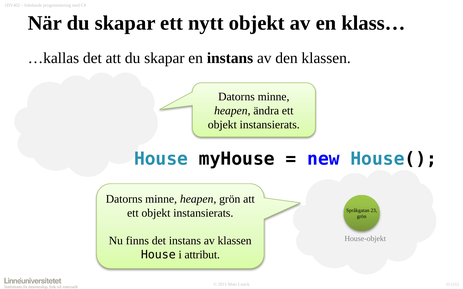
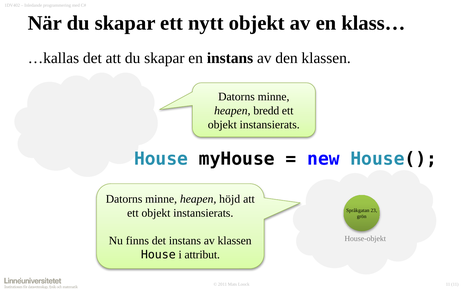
ändra: ändra -> bredd
heapen grön: grön -> höjd
